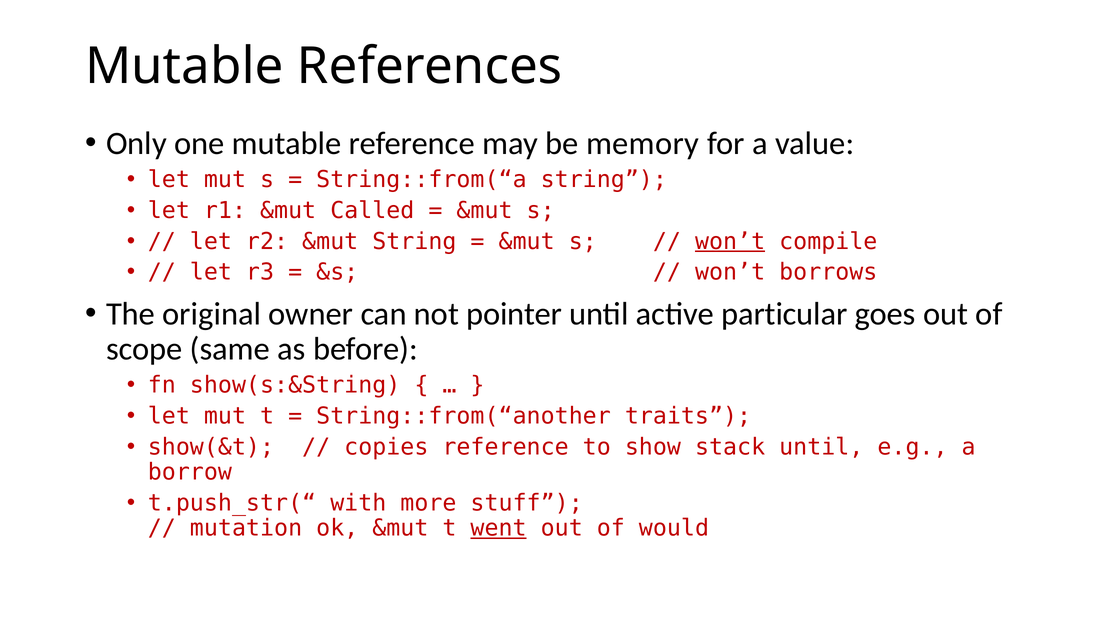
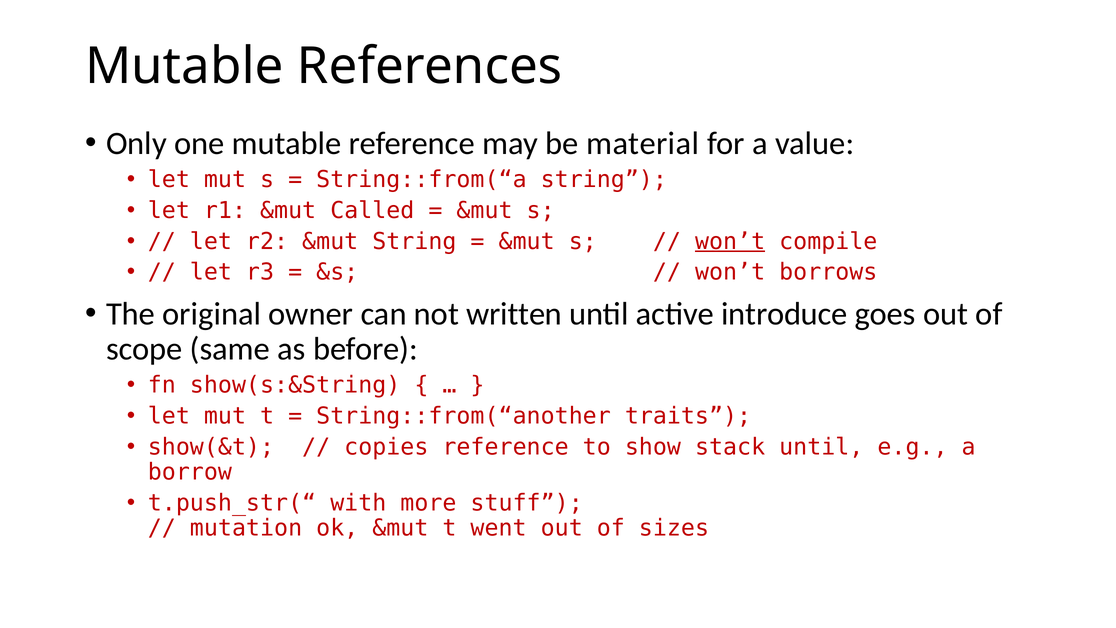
memory: memory -> material
pointer: pointer -> written
particular: particular -> introduce
went underline: present -> none
would: would -> sizes
